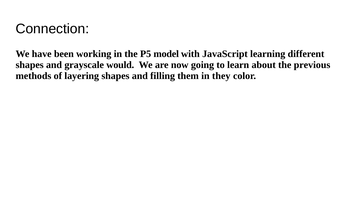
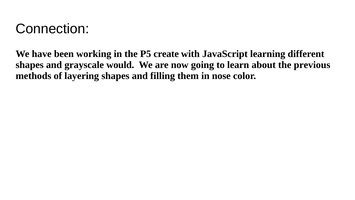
model: model -> create
they: they -> nose
